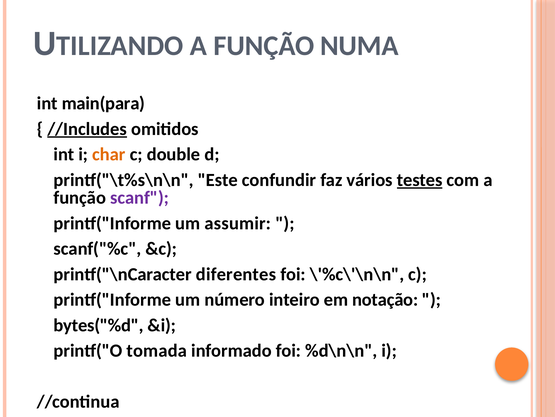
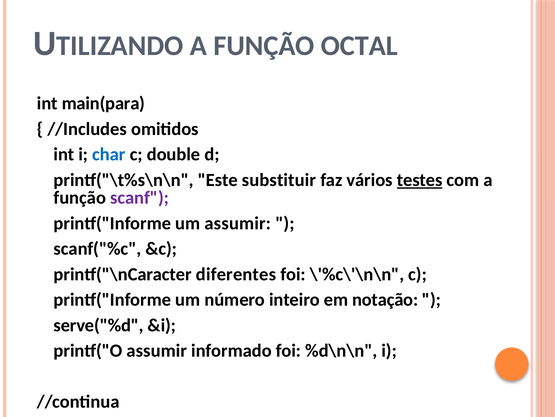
NUMA: NUMA -> OCTAL
//Includes underline: present -> none
char colour: orange -> blue
confundir: confundir -> substituir
bytes("%d: bytes("%d -> serve("%d
printf("O tomada: tomada -> assumir
